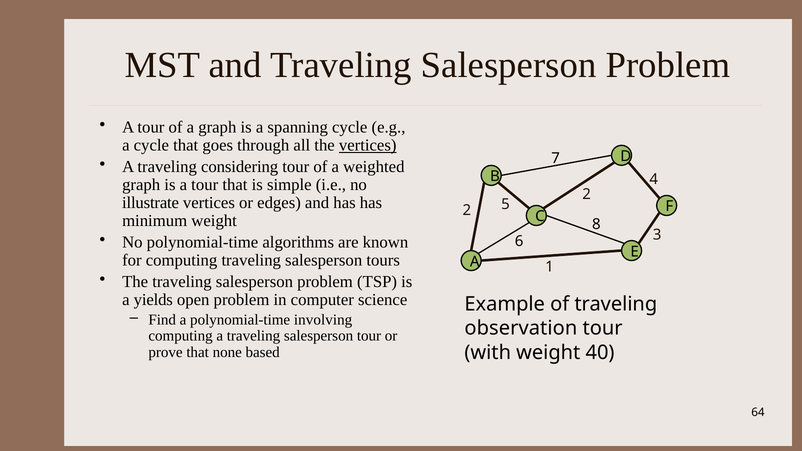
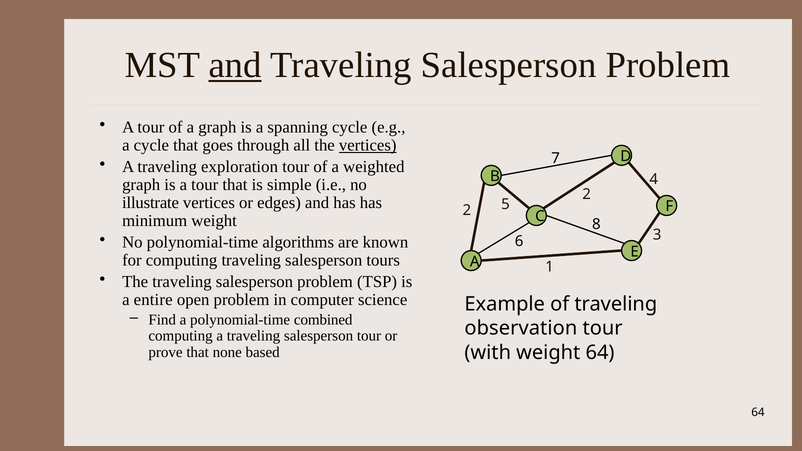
and at (235, 65) underline: none -> present
considering: considering -> exploration
yields: yields -> entire
involving: involving -> combined
weight 40: 40 -> 64
